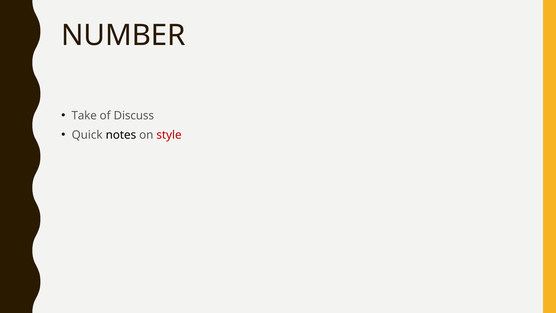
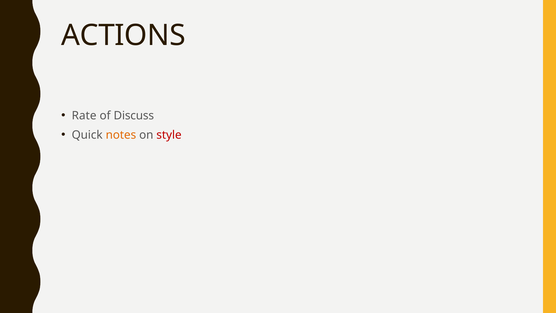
NUMBER: NUMBER -> ACTIONS
Take: Take -> Rate
notes colour: black -> orange
